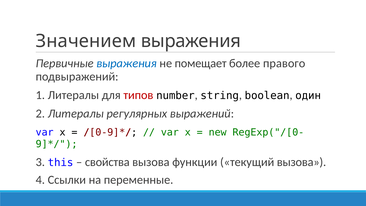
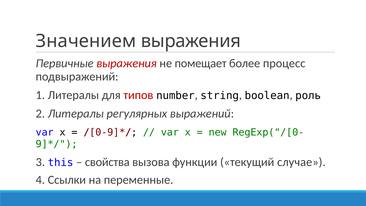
выражения at (126, 63) colour: blue -> red
правого: правого -> процесс
один: один -> роль
текущий вызова: вызова -> случае
